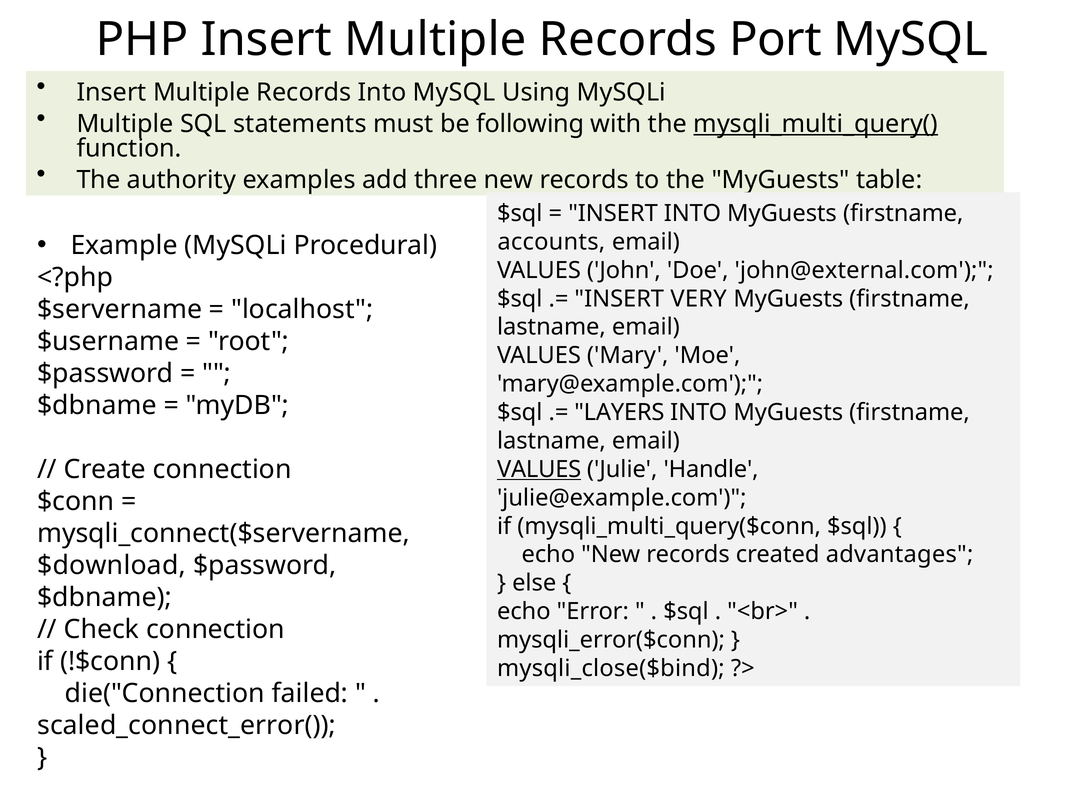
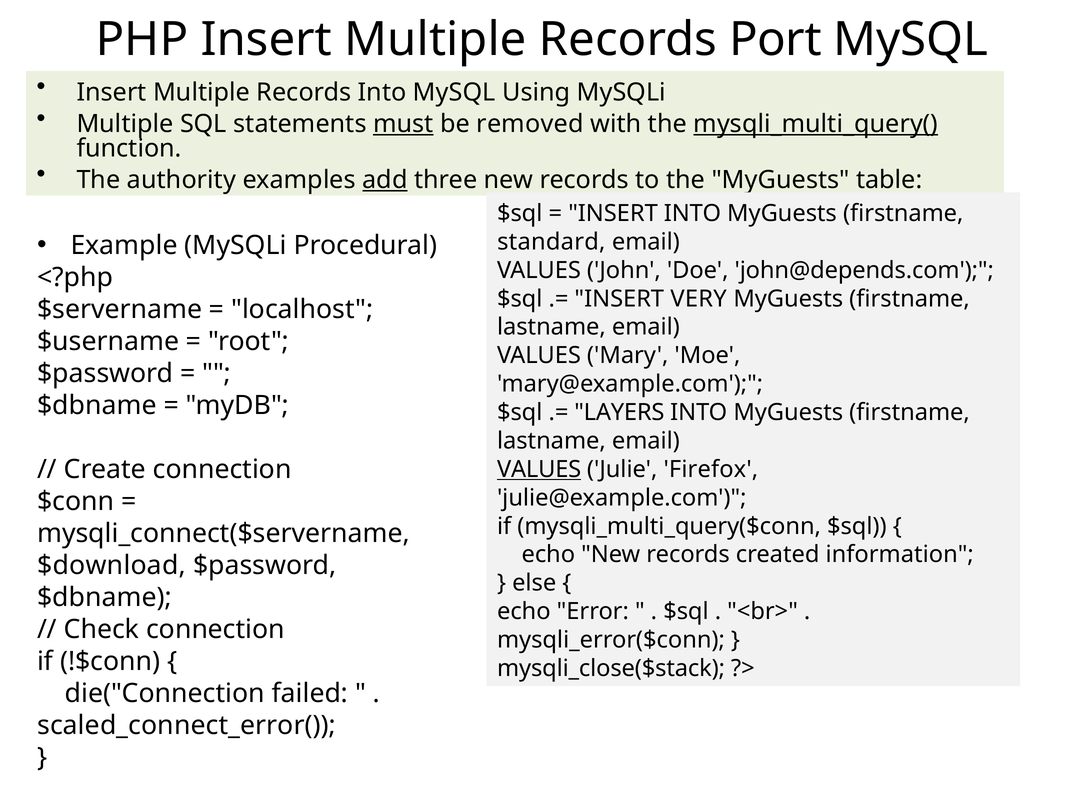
must underline: none -> present
following: following -> removed
add underline: none -> present
accounts: accounts -> standard
john@external.com: john@external.com -> john@depends.com
Handle: Handle -> Firefox
advantages: advantages -> information
mysqli_close($bind: mysqli_close($bind -> mysqli_close($stack
